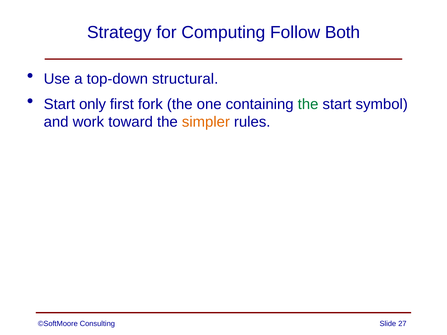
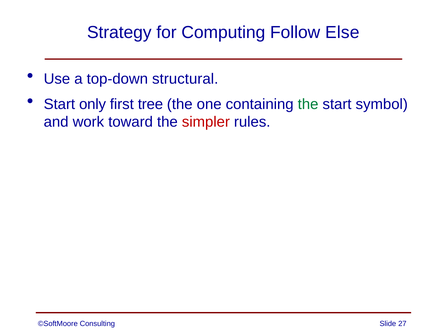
Both: Both -> Else
fork: fork -> tree
simpler colour: orange -> red
